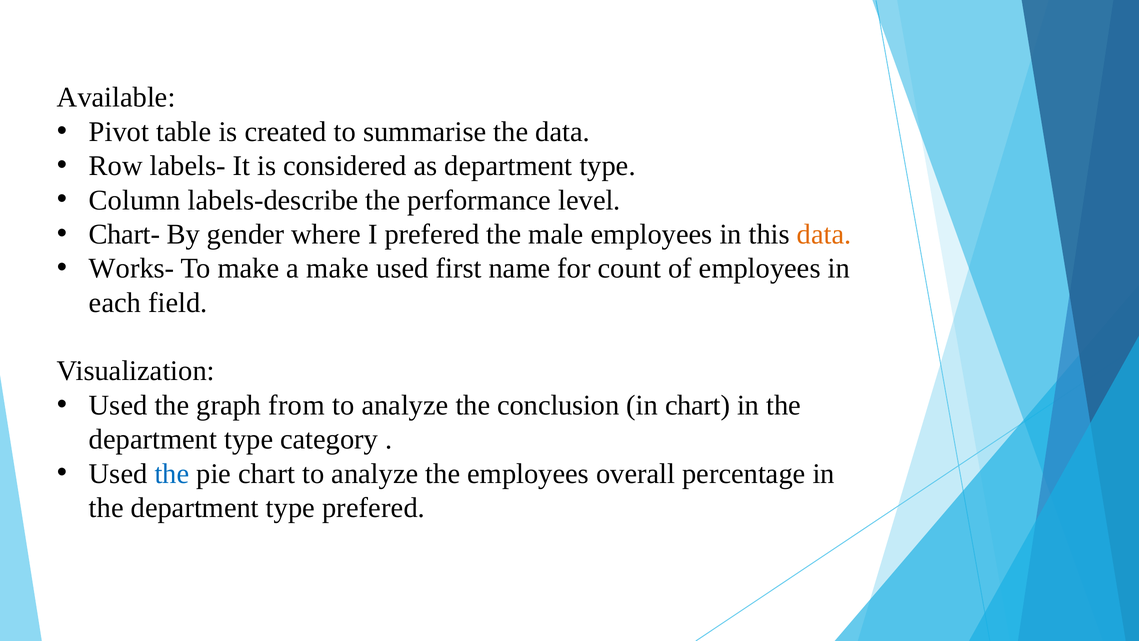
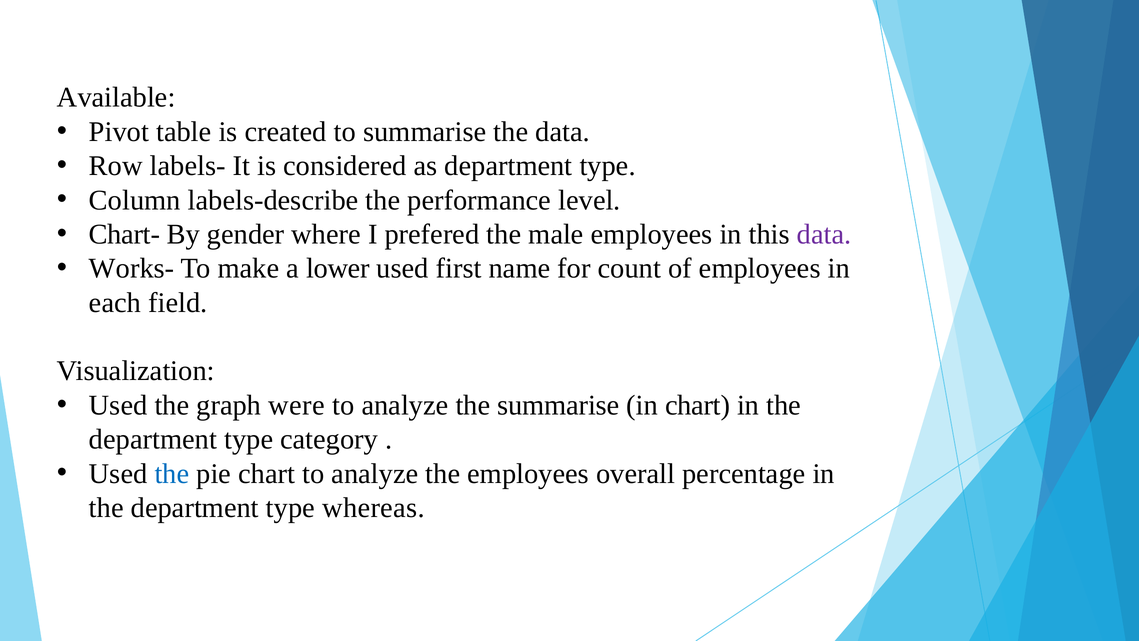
data at (824, 234) colour: orange -> purple
a make: make -> lower
from: from -> were
the conclusion: conclusion -> summarise
type prefered: prefered -> whereas
